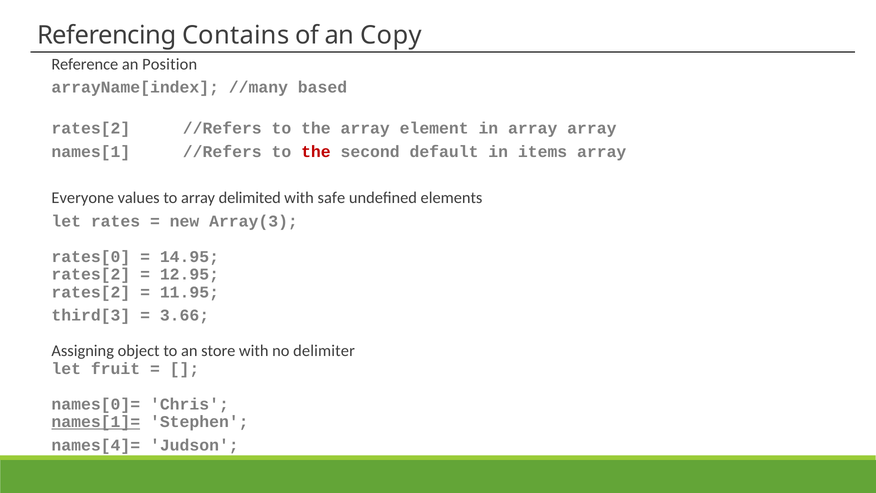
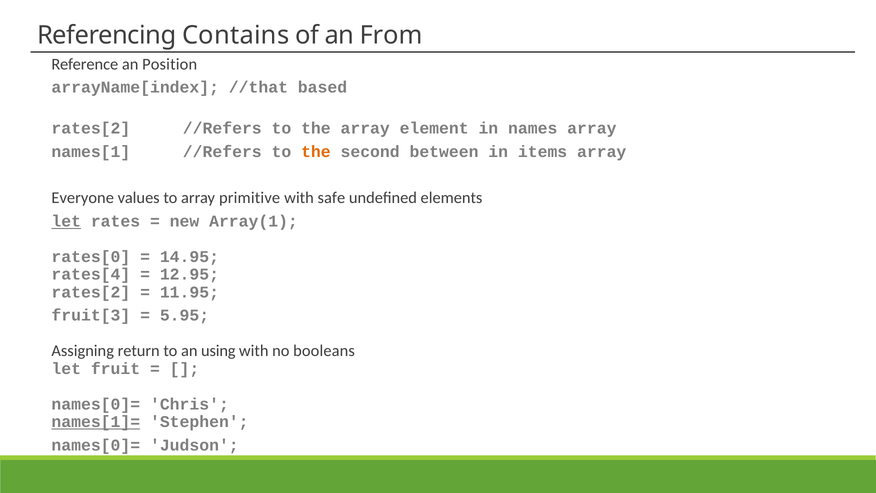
Copy: Copy -> From
//many: //many -> //that
in array: array -> names
the at (316, 152) colour: red -> orange
default: default -> between
delimited: delimited -> primitive
let at (66, 221) underline: none -> present
Array(3: Array(3 -> Array(1
rates[2 at (91, 274): rates[2 -> rates[4
third[3: third[3 -> fruit[3
3.66: 3.66 -> 5.95
object: object -> return
store: store -> using
delimiter: delimiter -> booleans
names[4]= at (96, 445): names[4]= -> names[0]=
